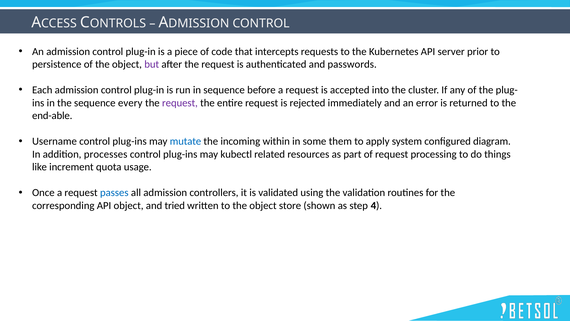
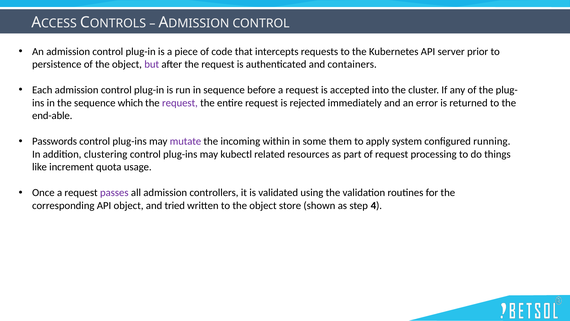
passwords: passwords -> containers
every: every -> which
Username: Username -> Passwords
mutate colour: blue -> purple
diagram: diagram -> running
processes: processes -> clustering
passes colour: blue -> purple
